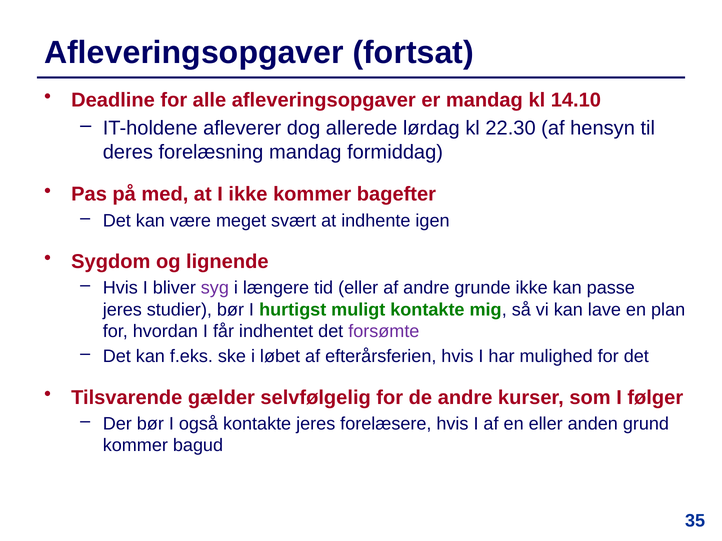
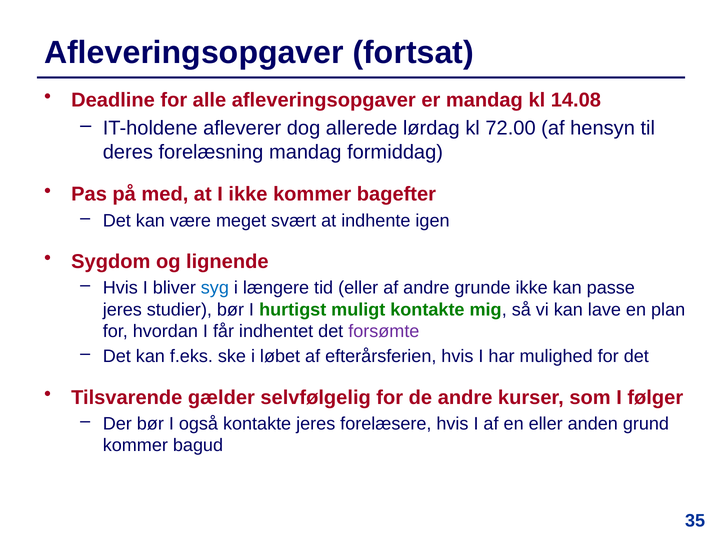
14.10: 14.10 -> 14.08
22.30: 22.30 -> 72.00
syg colour: purple -> blue
